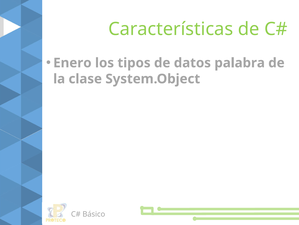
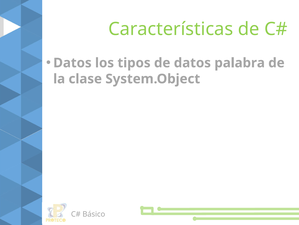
Enero at (72, 63): Enero -> Datos
